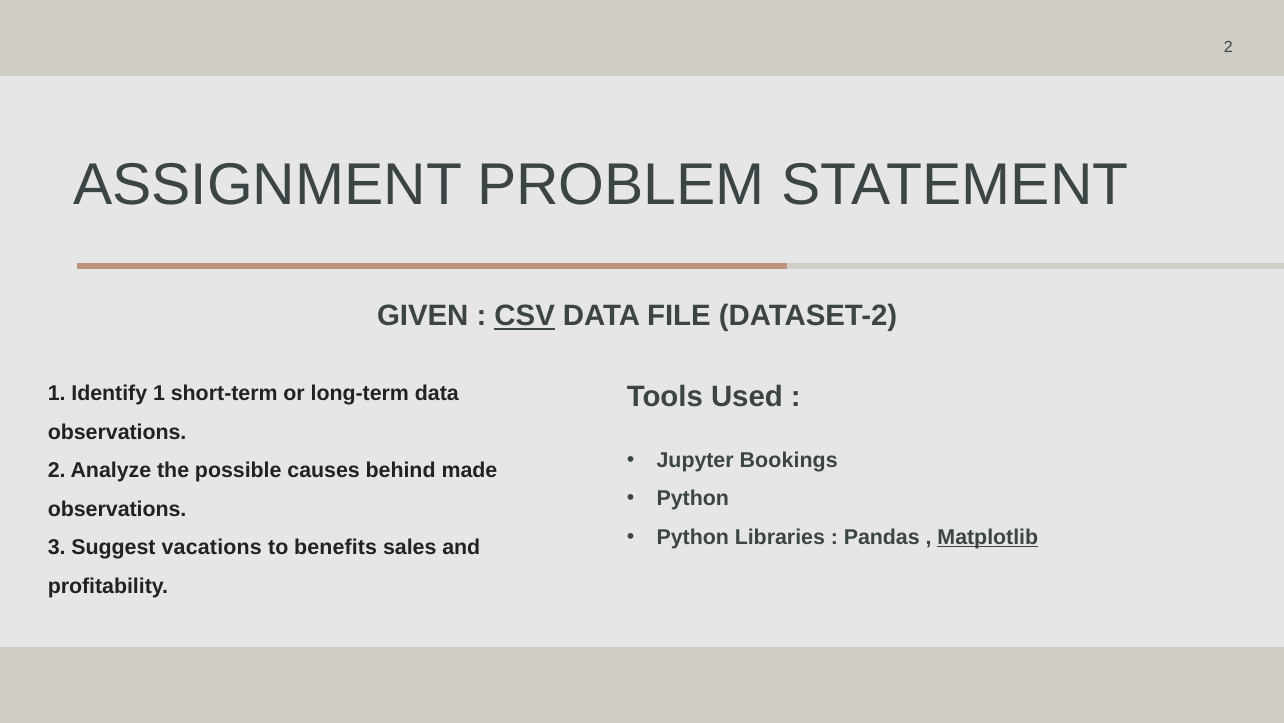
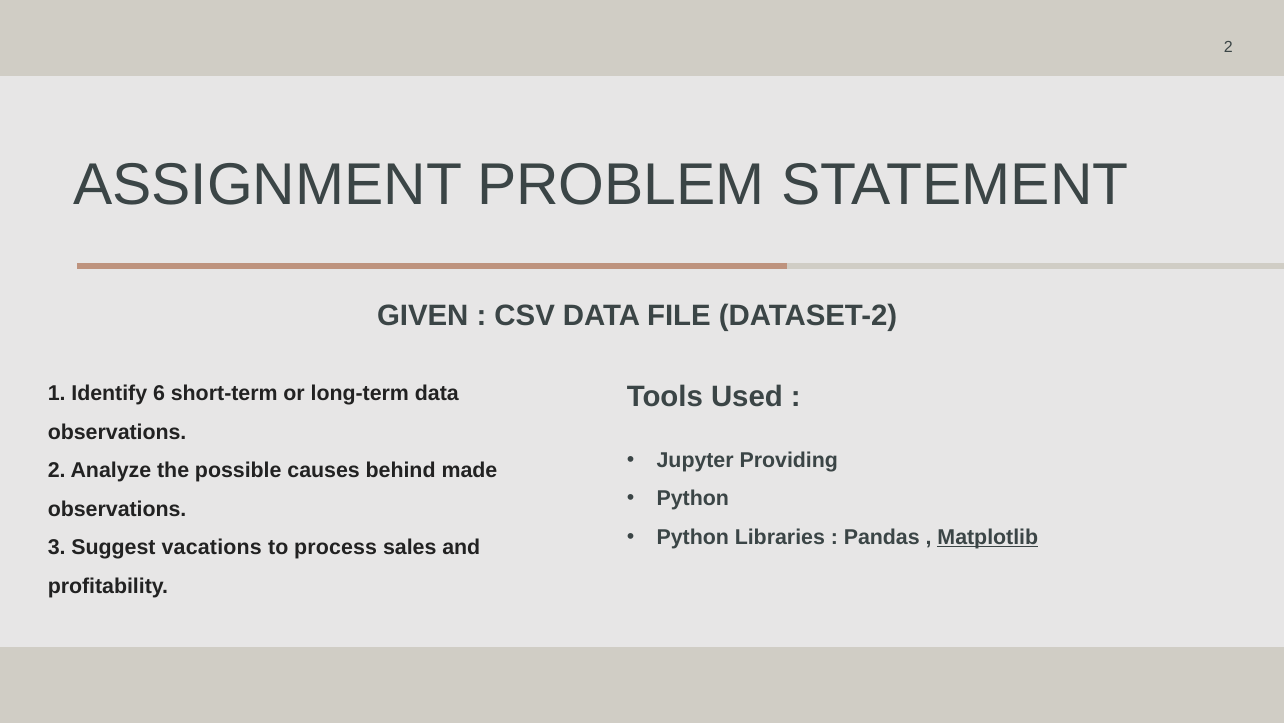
CSV underline: present -> none
Identify 1: 1 -> 6
Bookings: Bookings -> Providing
benefits: benefits -> process
